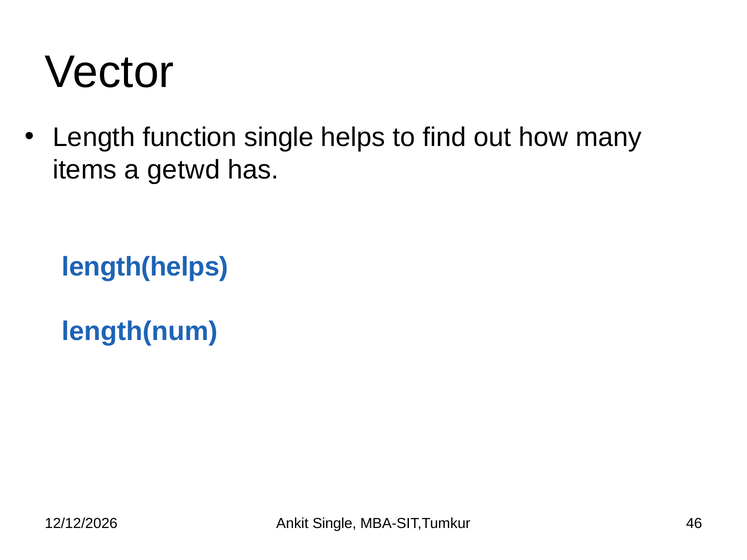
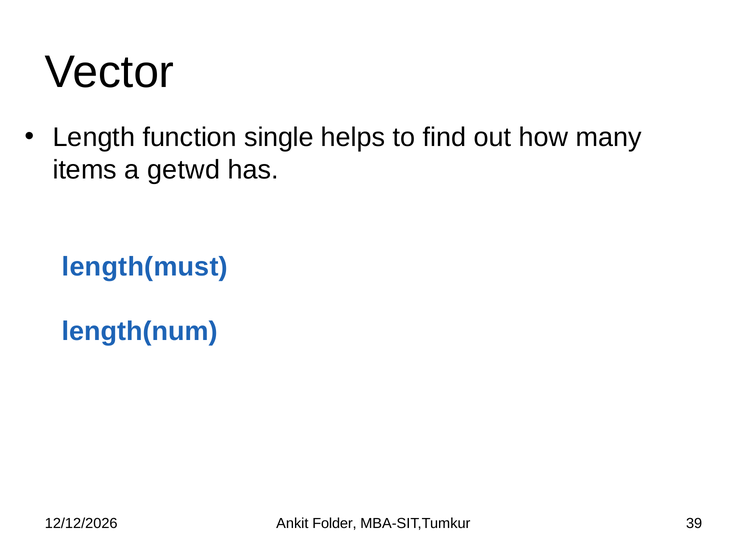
length(helps: length(helps -> length(must
Ankit Single: Single -> Folder
46: 46 -> 39
